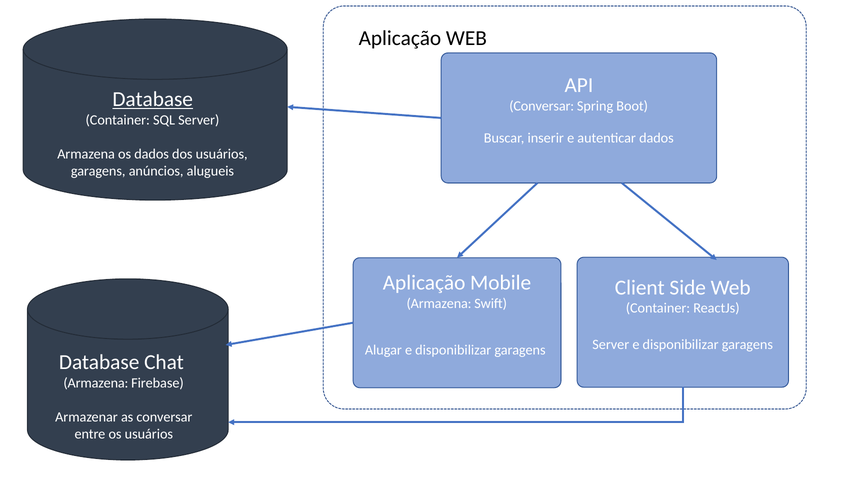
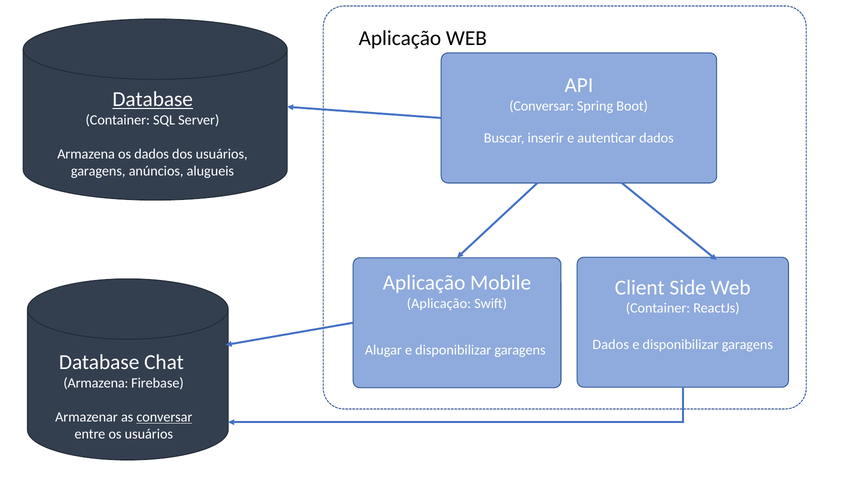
Armazena at (439, 304): Armazena -> Aplicação
Server at (611, 345): Server -> Dados
conversar at (164, 417) underline: none -> present
